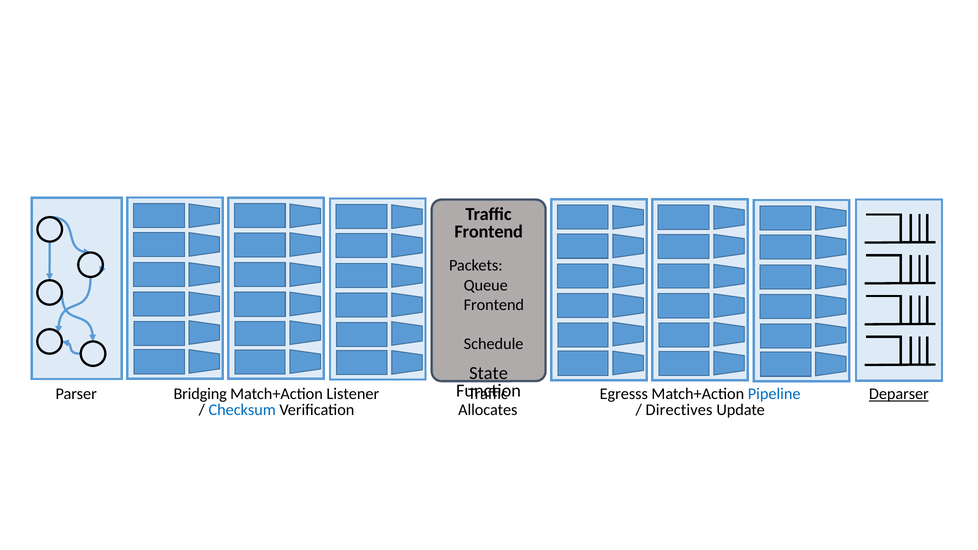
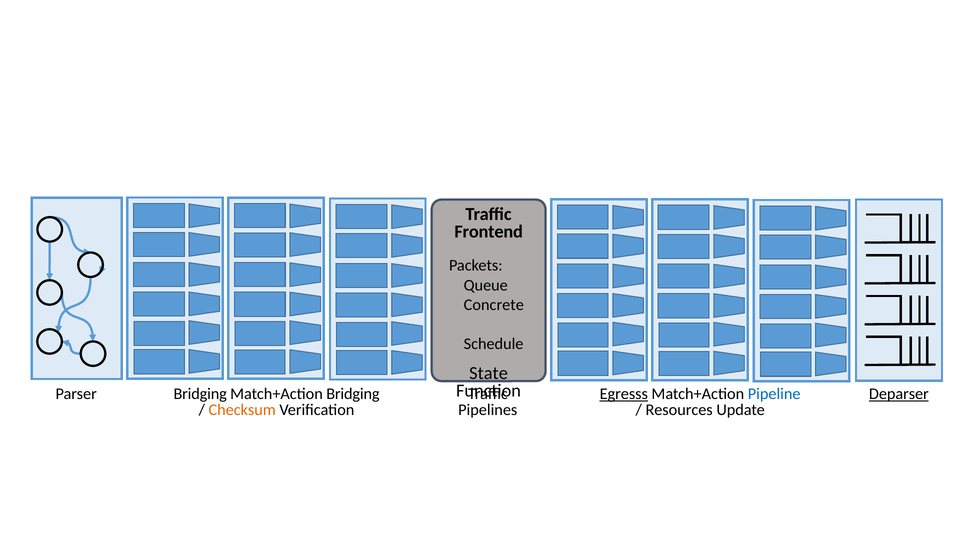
Frontend at (494, 305): Frontend -> Concrete
Match+Action Listener: Listener -> Bridging
Egresss underline: none -> present
Checksum colour: blue -> orange
Allocates: Allocates -> Pipelines
Directives: Directives -> Resources
